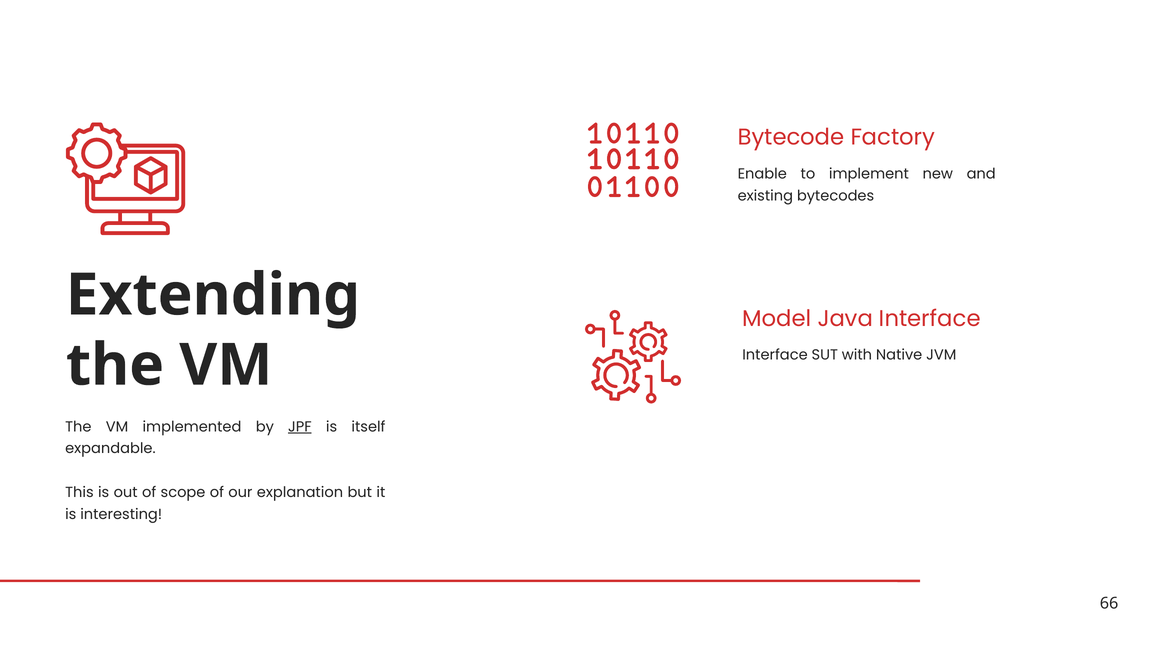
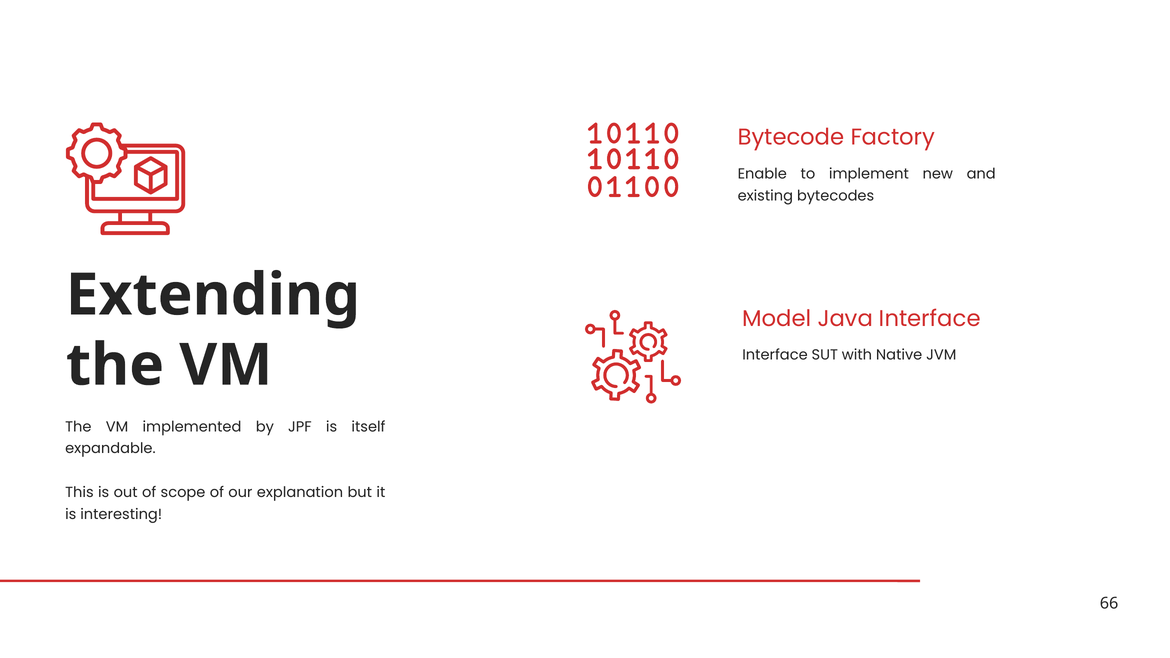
JPF underline: present -> none
